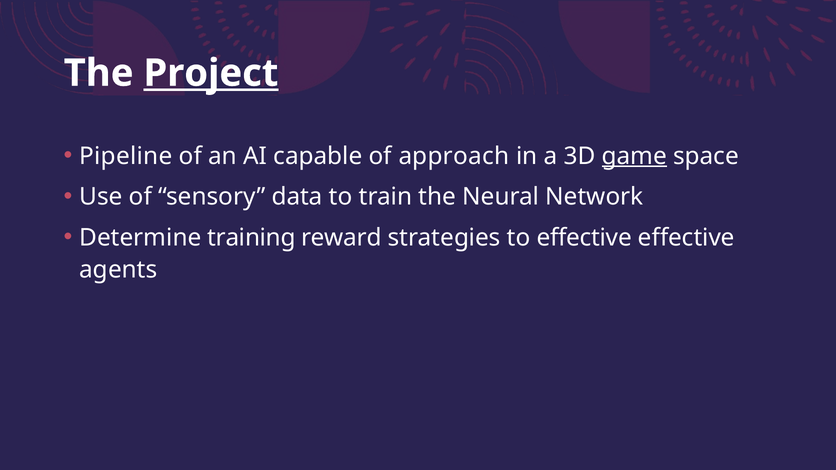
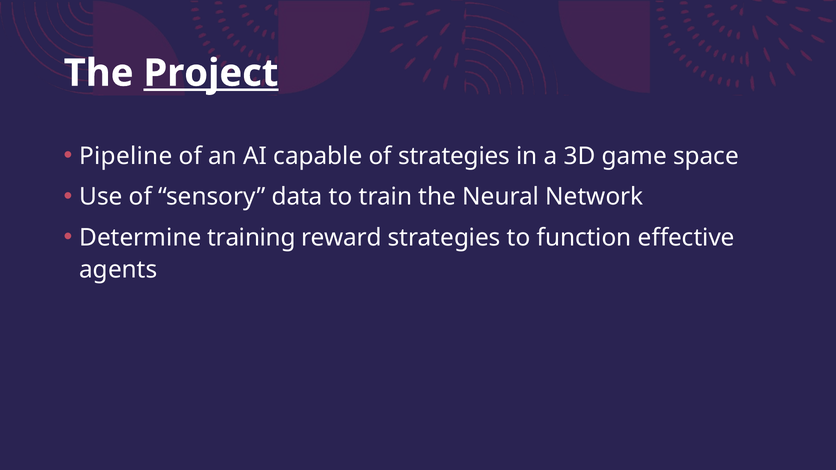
of approach: approach -> strategies
game underline: present -> none
to effective: effective -> function
